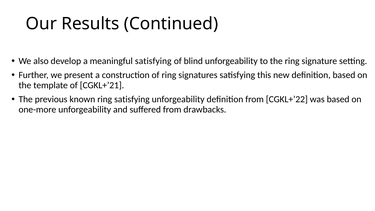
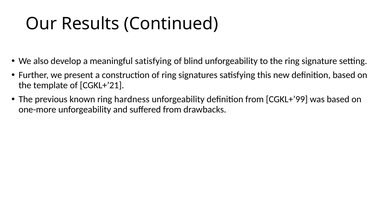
ring satisfying: satisfying -> hardness
CGKL+’22: CGKL+’22 -> CGKL+’99
